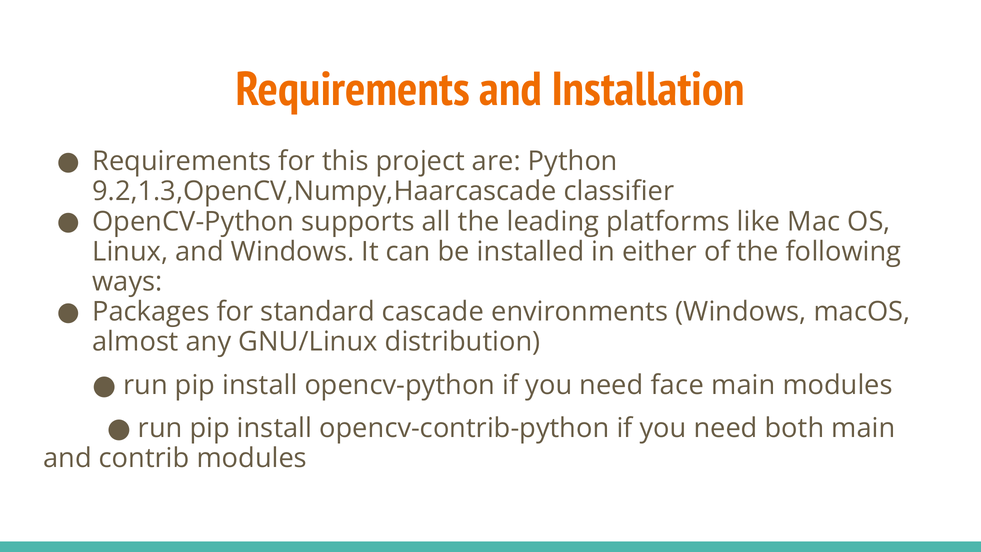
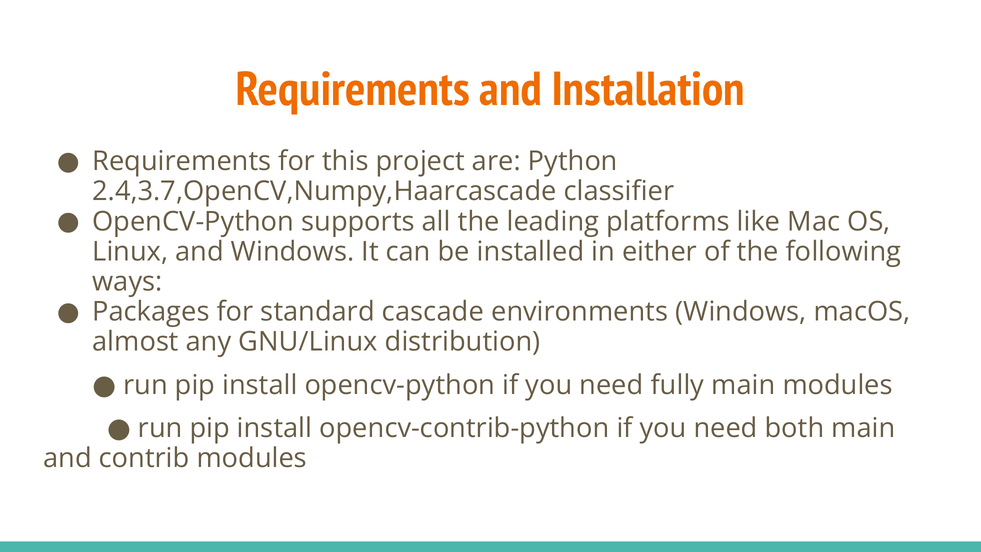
9.2,1.3,OpenCV,Numpy,Haarcascade: 9.2,1.3,OpenCV,Numpy,Haarcascade -> 2.4,3.7,OpenCV,Numpy,Haarcascade
face: face -> fully
